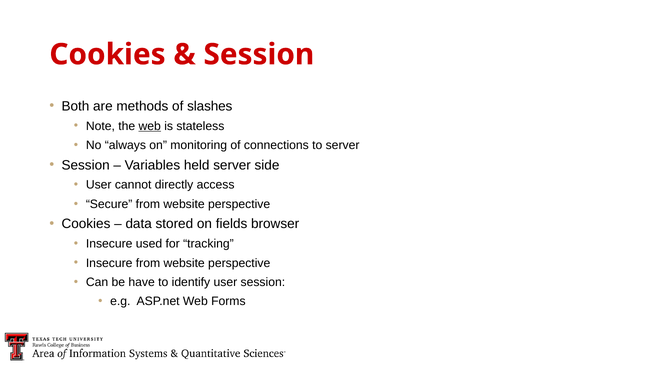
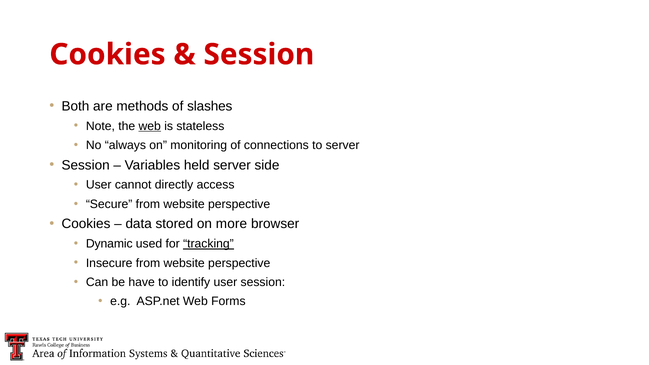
fields: fields -> more
Insecure at (109, 244): Insecure -> Dynamic
tracking underline: none -> present
